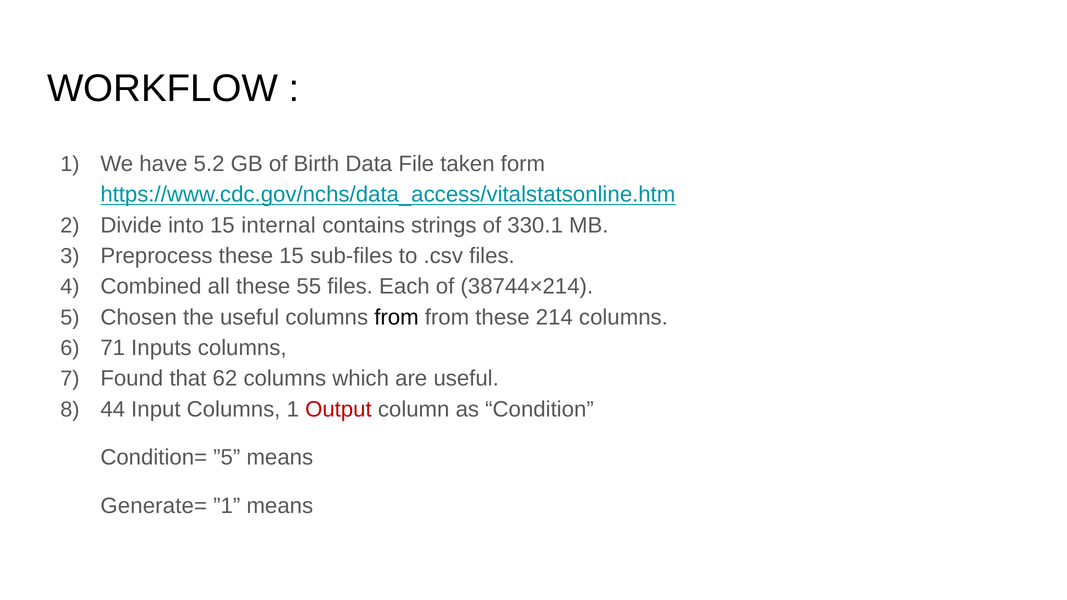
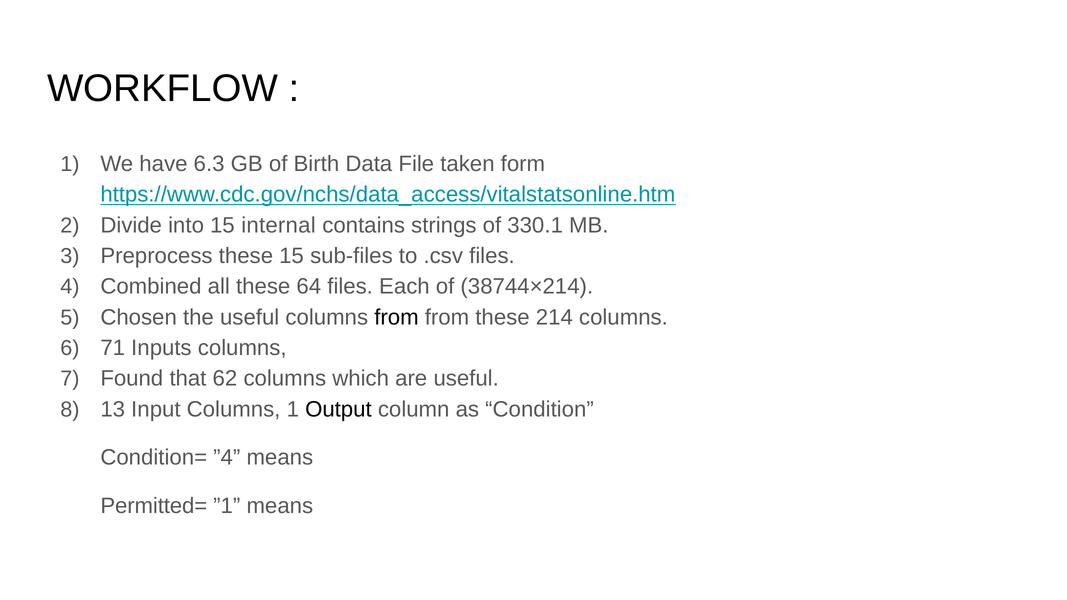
5.2: 5.2 -> 6.3
55: 55 -> 64
44: 44 -> 13
Output colour: red -> black
”5: ”5 -> ”4
Generate=: Generate= -> Permitted=
